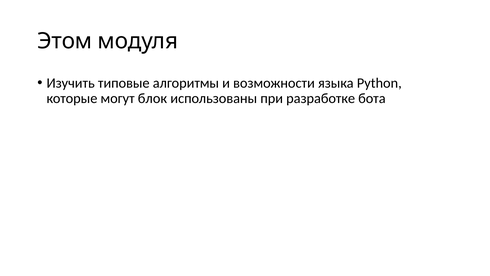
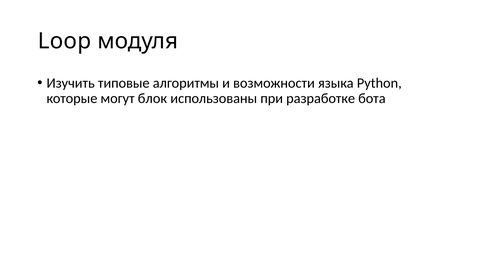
Этом: Этом -> Loop
